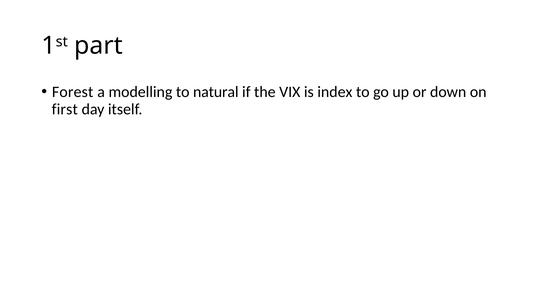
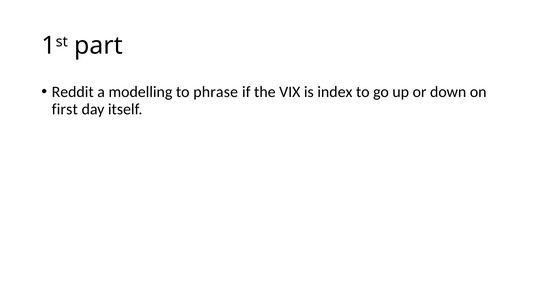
Forest: Forest -> Reddit
natural: natural -> phrase
